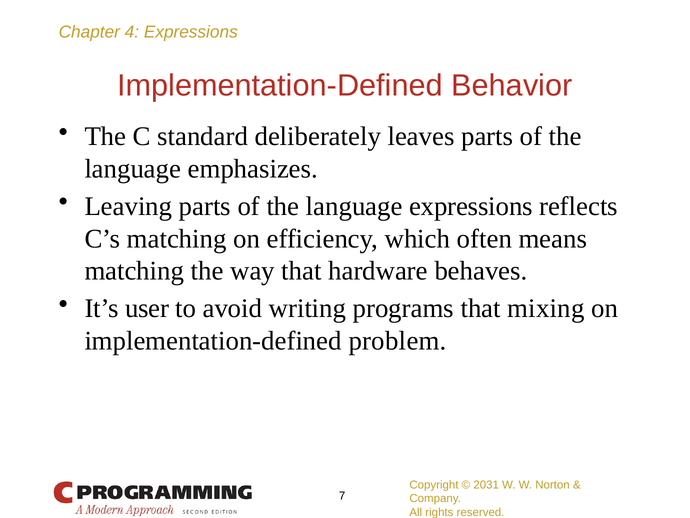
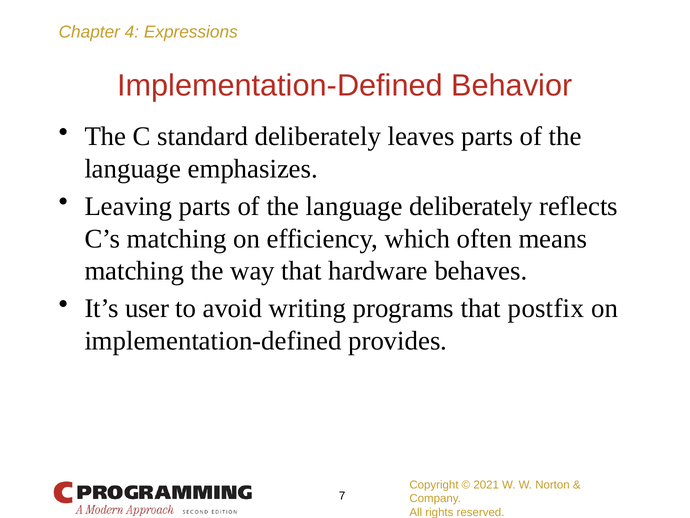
language expressions: expressions -> deliberately
mixing: mixing -> postfix
problem: problem -> provides
2031: 2031 -> 2021
